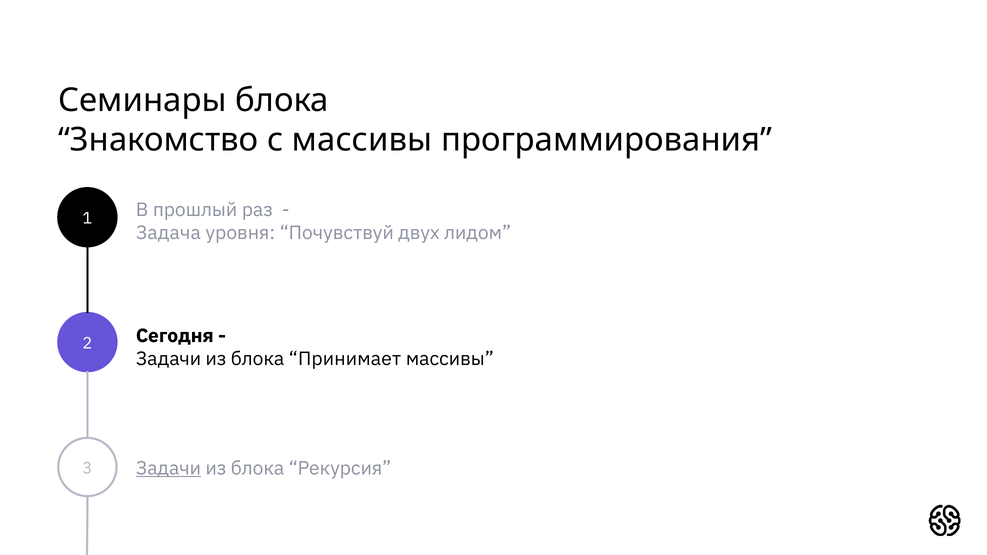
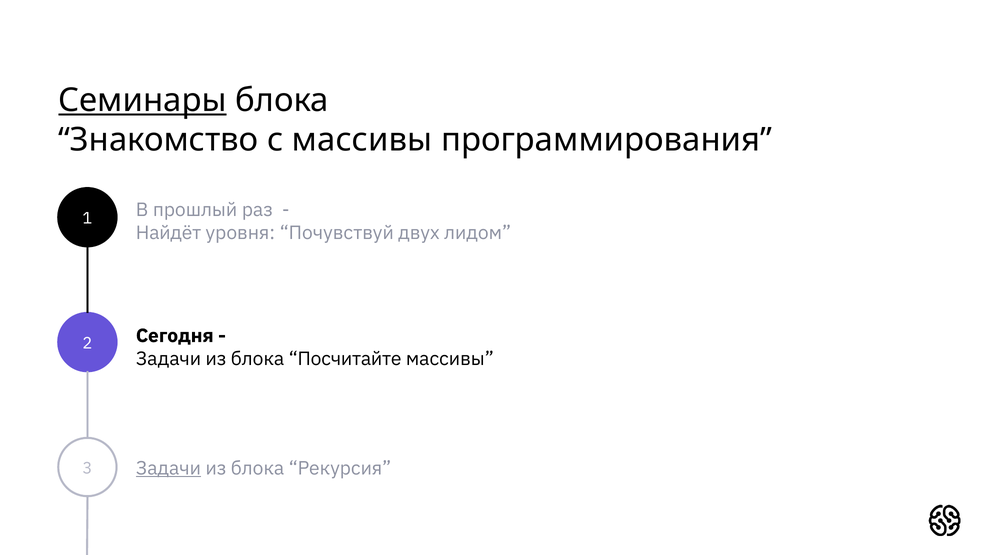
Семинары underline: none -> present
Задача: Задача -> Найдёт
Принимает: Принимает -> Посчитайте
